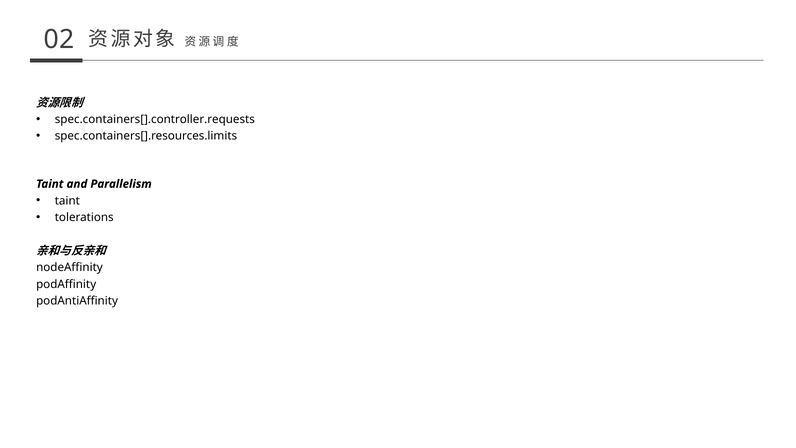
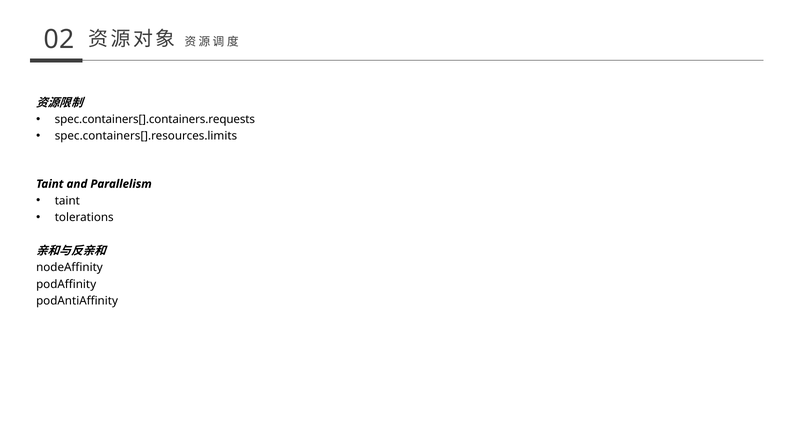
spec.containers[].controller.requests: spec.containers[].controller.requests -> spec.containers[].containers.requests
